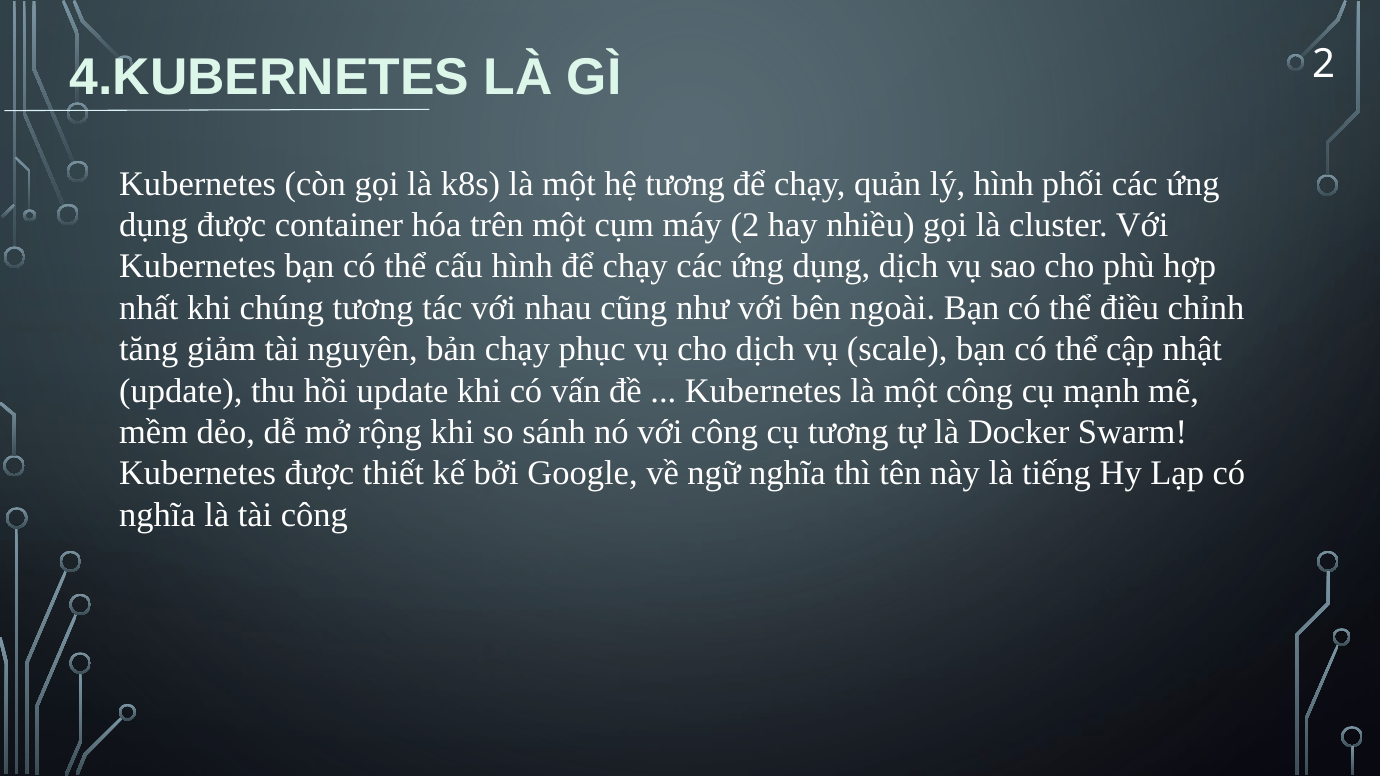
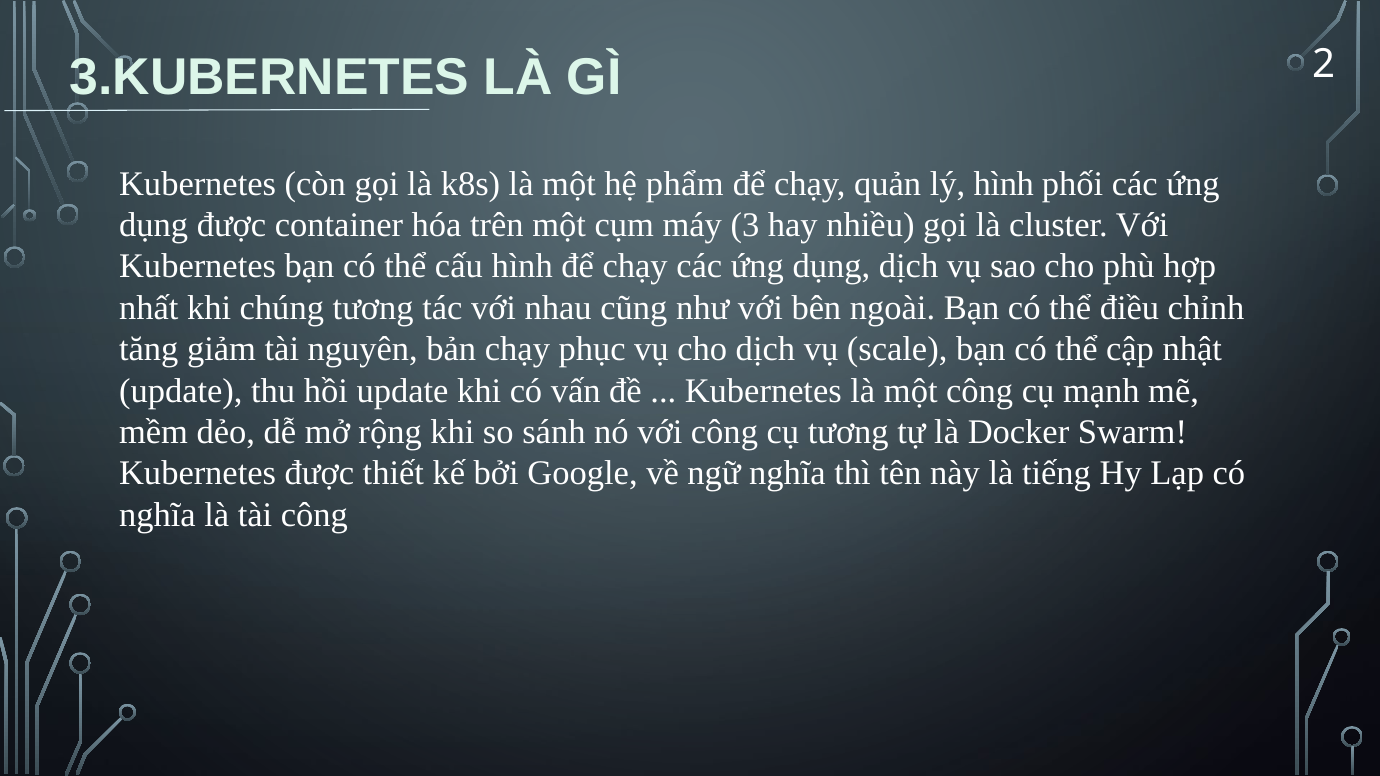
4.KUBERNETES: 4.KUBERNETES -> 3.KUBERNETES
hệ tương: tương -> phẩm
máy 2: 2 -> 3
